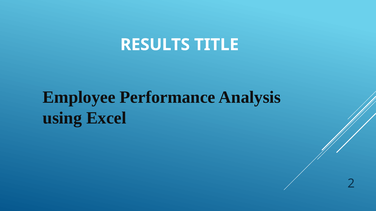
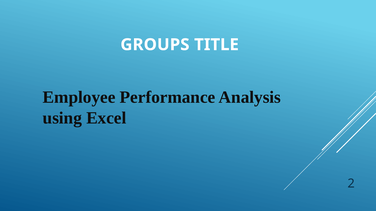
RESULTS: RESULTS -> GROUPS
